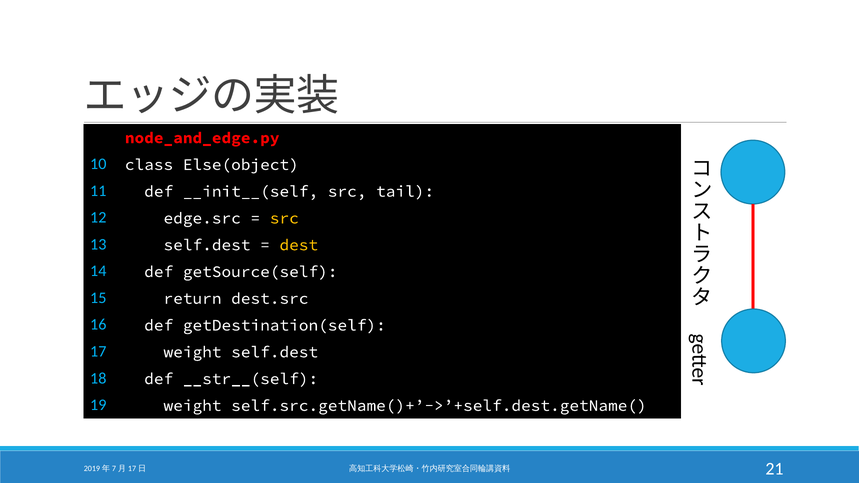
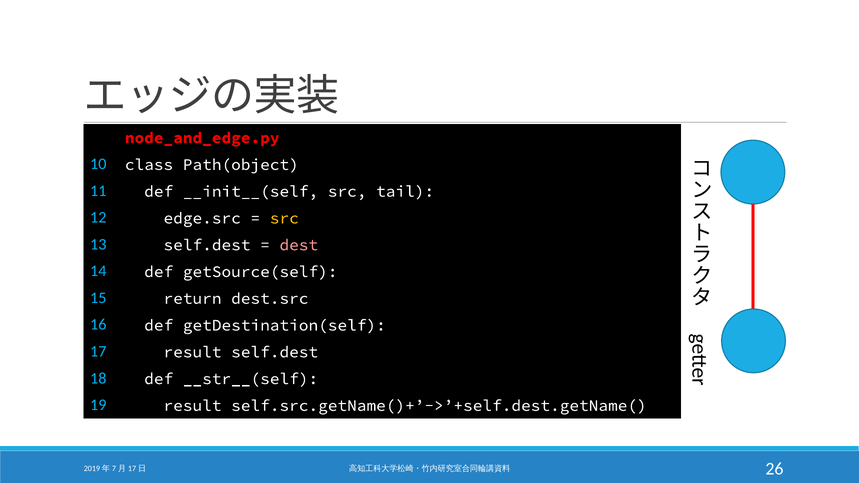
Else(object: Else(object -> Path(object
dest colour: yellow -> pink
17 weight: weight -> result
19 weight: weight -> result
21: 21 -> 26
